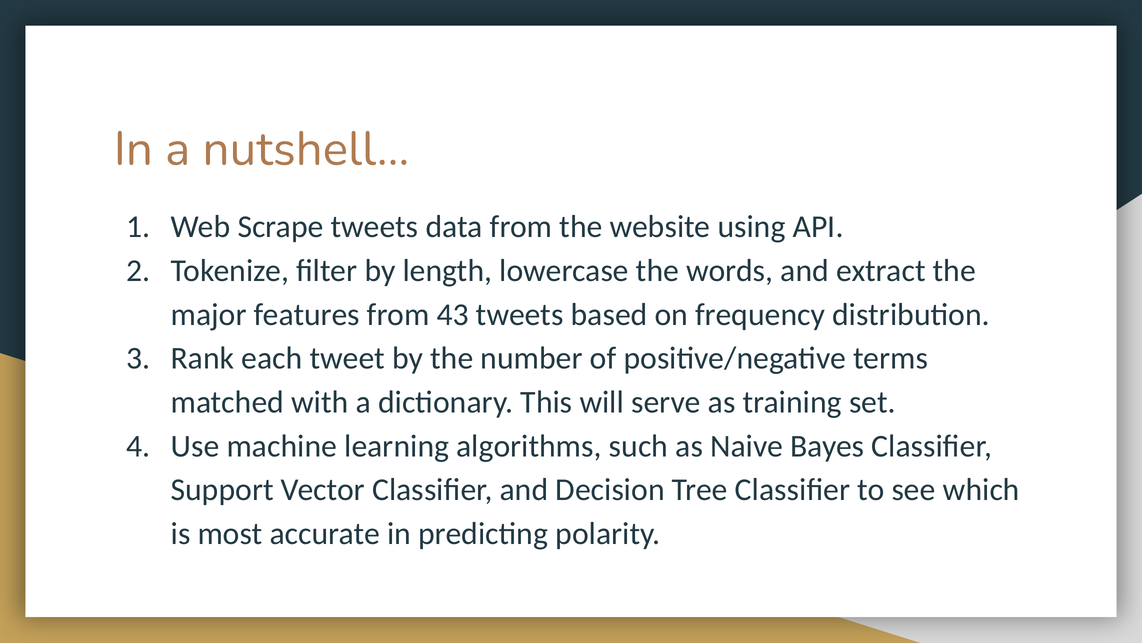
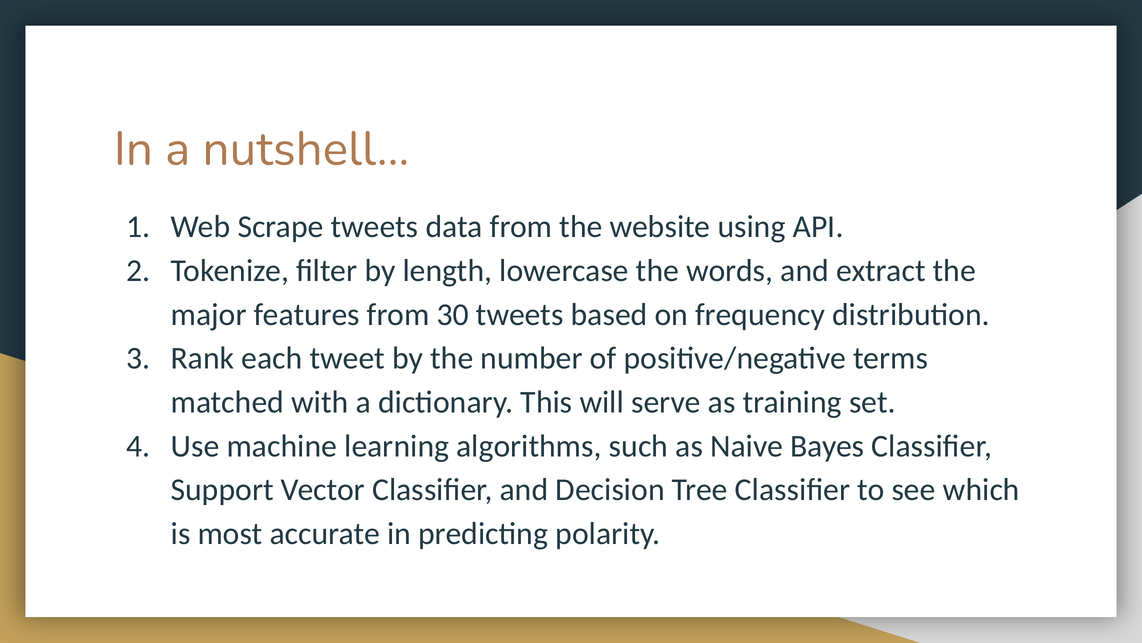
43: 43 -> 30
